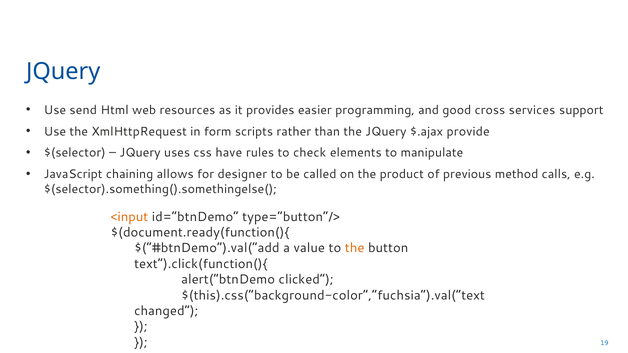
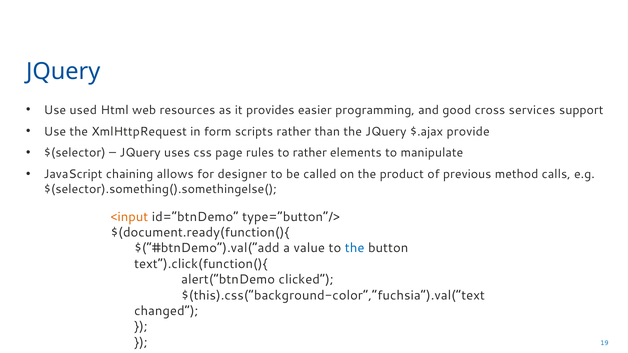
send: send -> used
have: have -> page
to check: check -> rather
the at (355, 248) colour: orange -> blue
